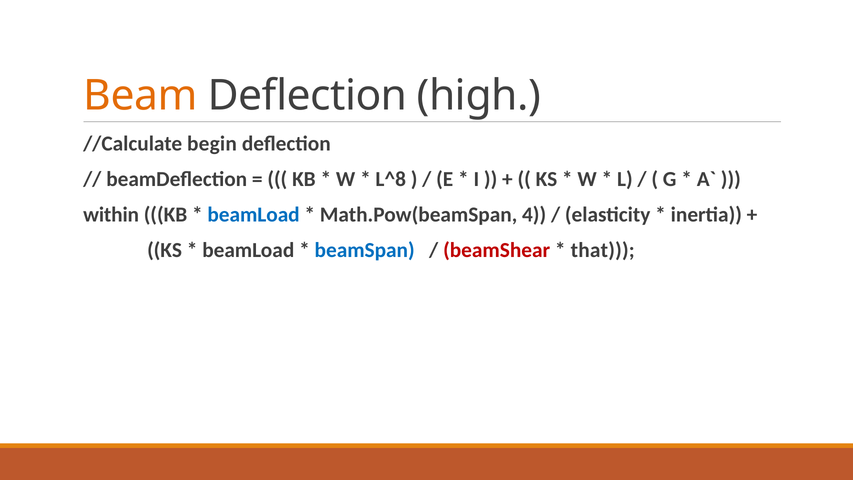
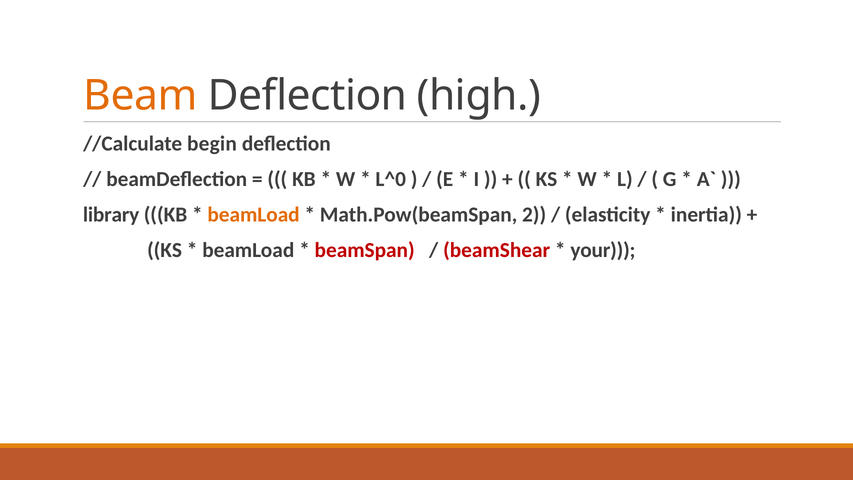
L^8: L^8 -> L^0
within: within -> library
beamLoad at (254, 215) colour: blue -> orange
4: 4 -> 2
beamSpan colour: blue -> red
that: that -> your
